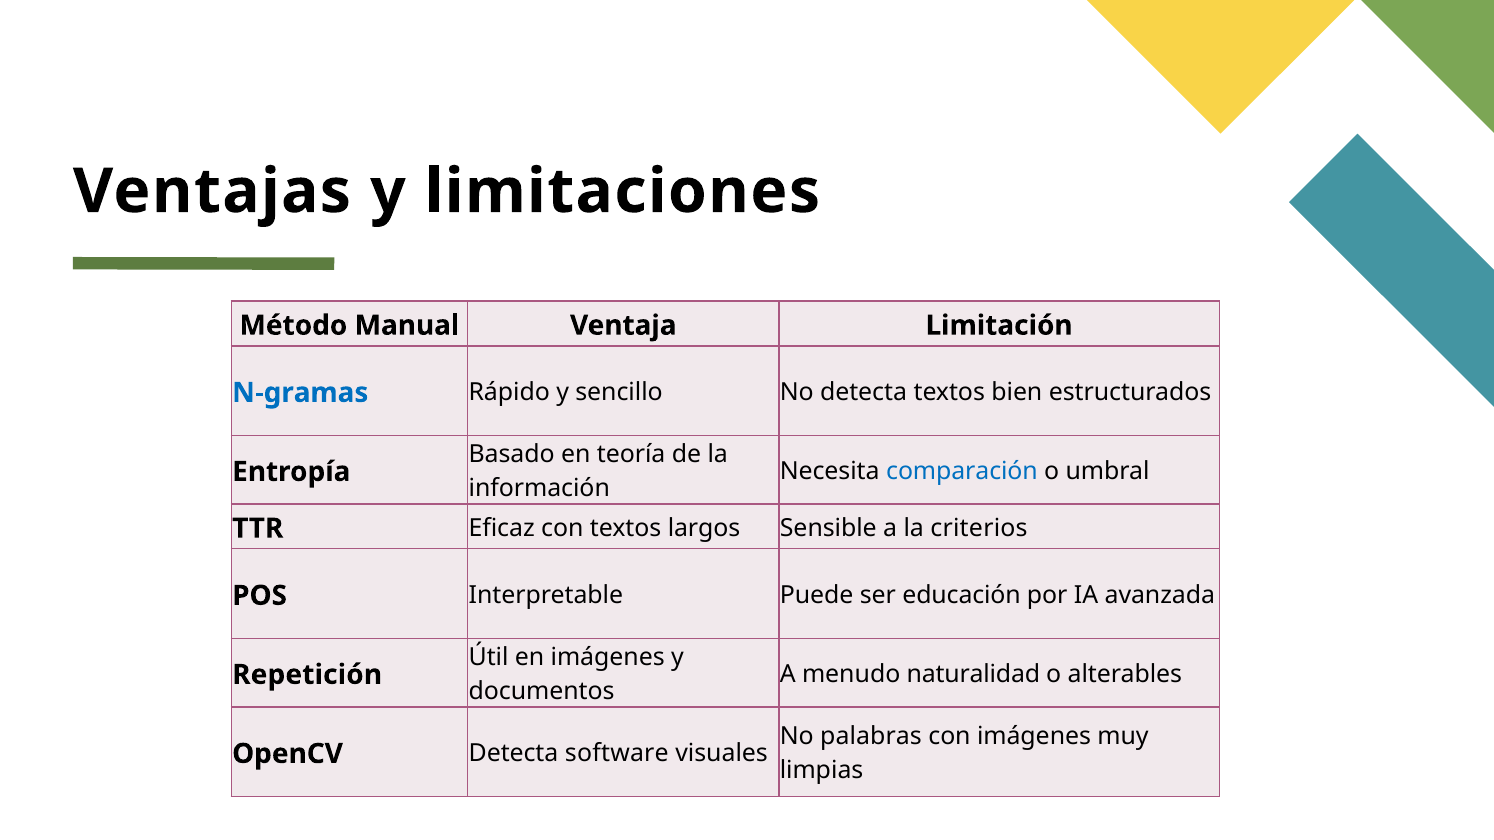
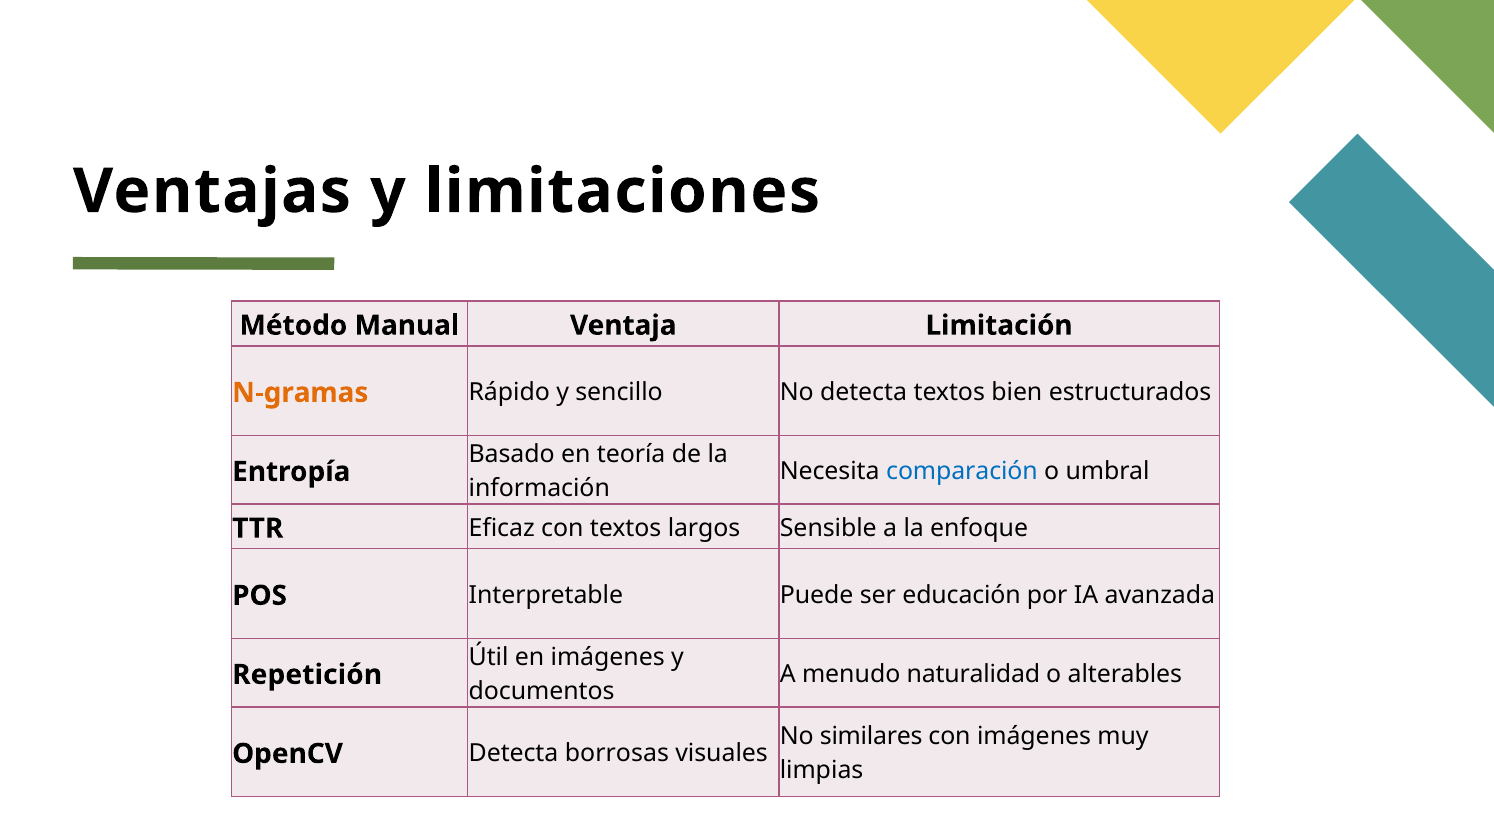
N-gramas colour: blue -> orange
criterios: criterios -> enfoque
palabras: palabras -> similares
software: software -> borrosas
